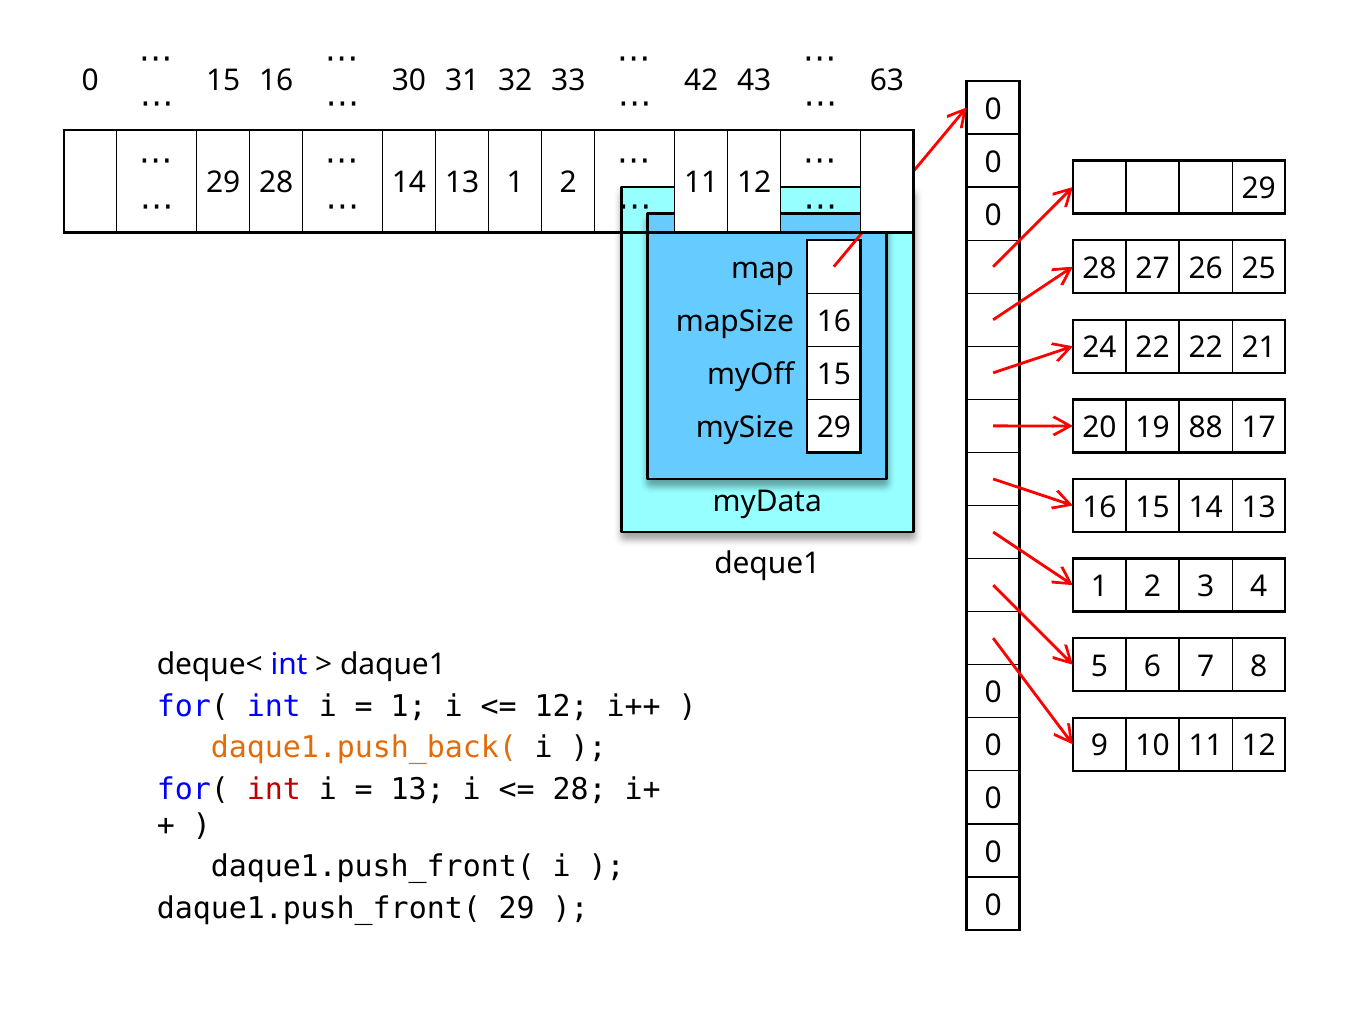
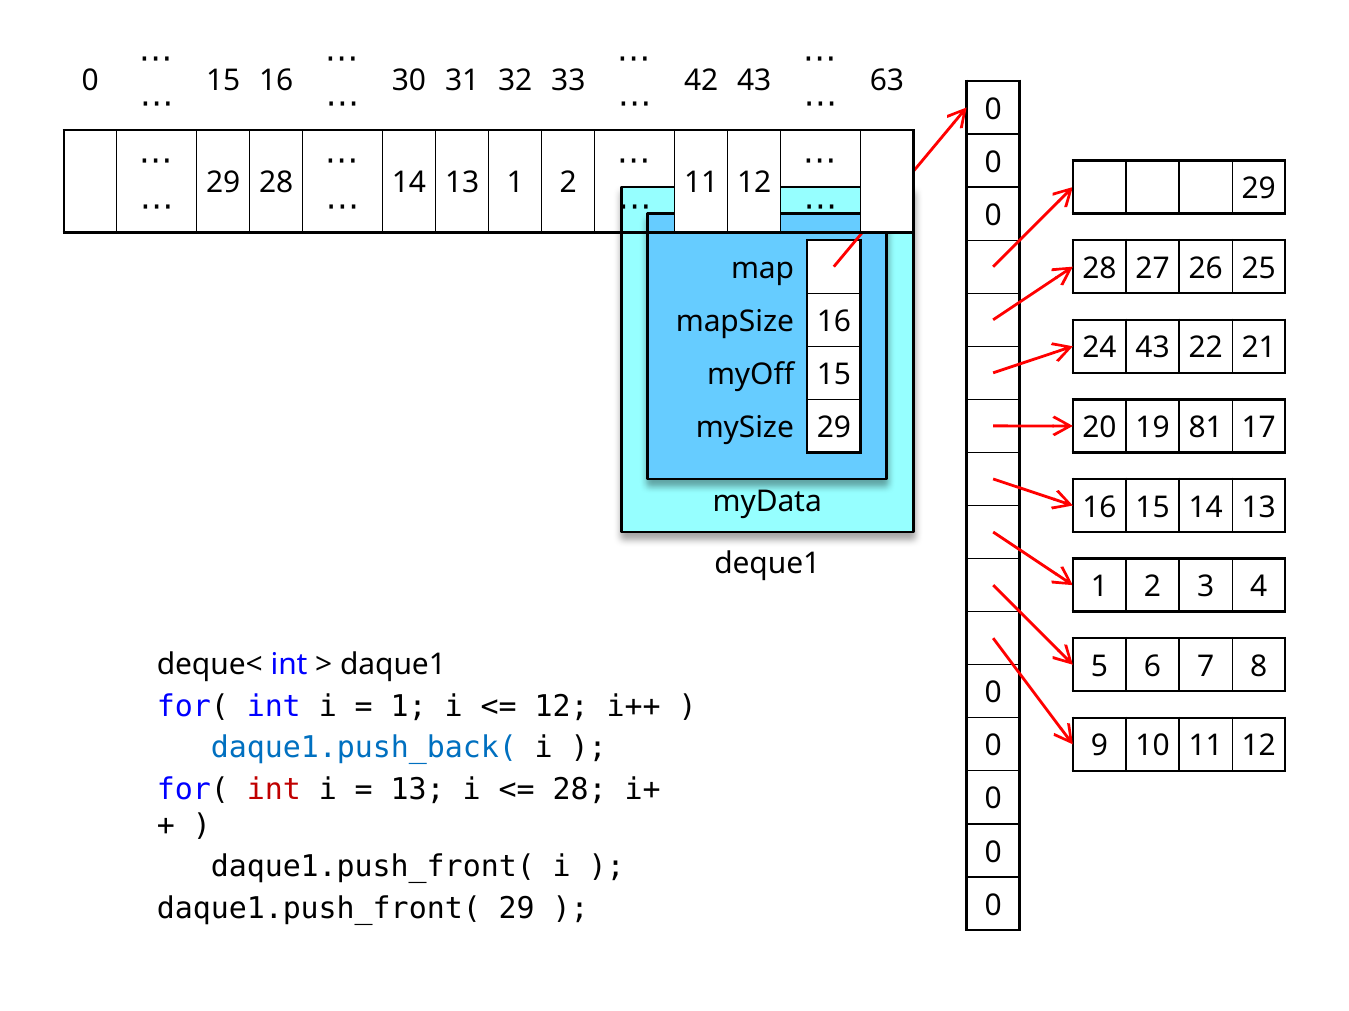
24 22: 22 -> 43
88: 88 -> 81
daque1.push_back( colour: orange -> blue
